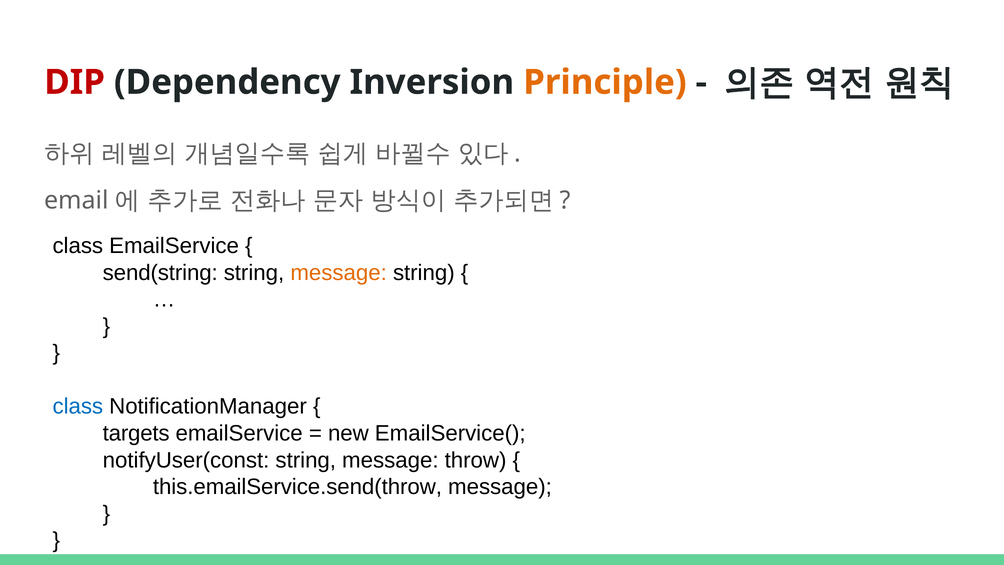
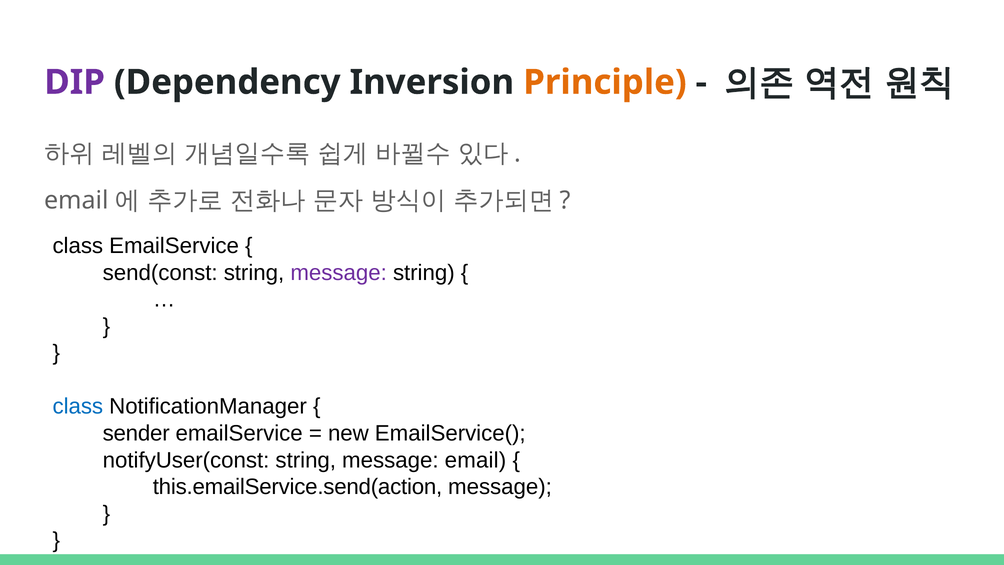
DIP colour: red -> purple
send(string: send(string -> send(const
message at (339, 273) colour: orange -> purple
targets: targets -> sender
throw: throw -> email
this.emailService.send(throw: this.emailService.send(throw -> this.emailService.send(action
